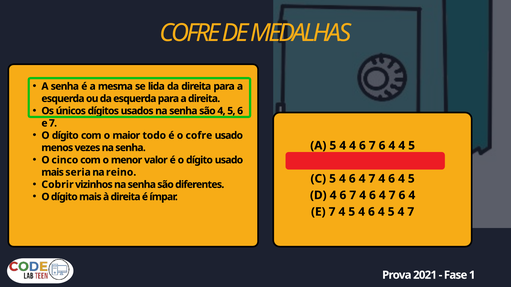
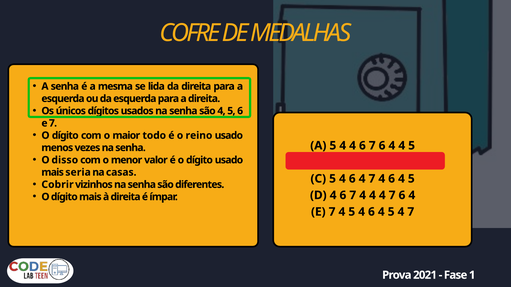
o cofre: cofre -> reino
cinco: cinco -> disso
reino: reino -> casas
6 7 4 6: 6 -> 4
